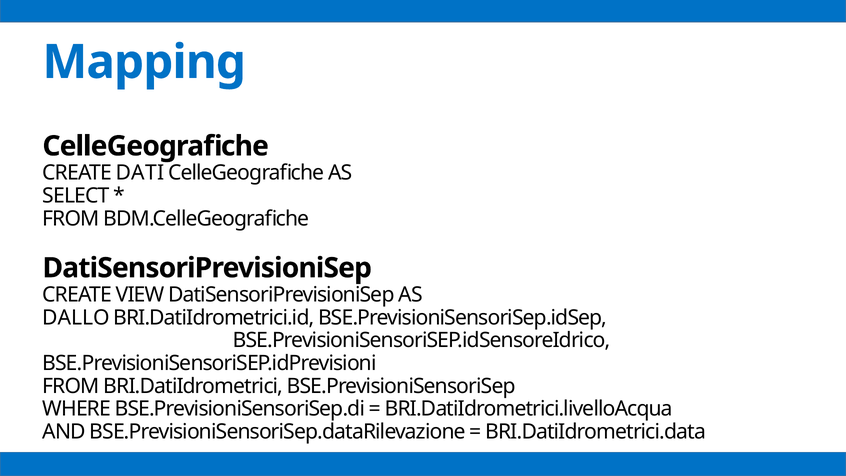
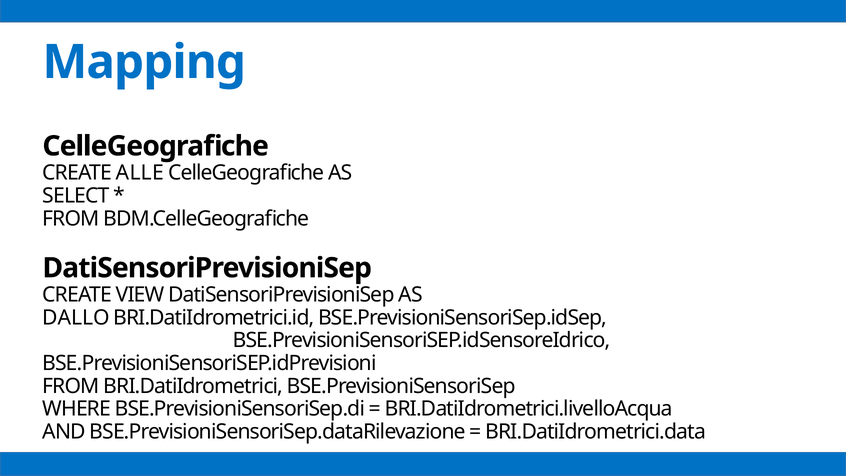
DATI: DATI -> ALLE
